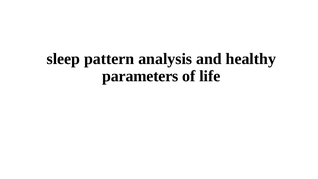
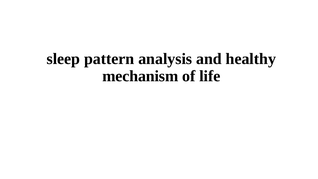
parameters: parameters -> mechanism
